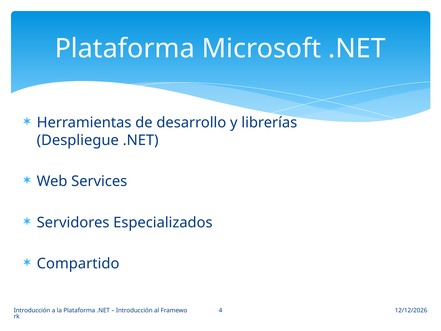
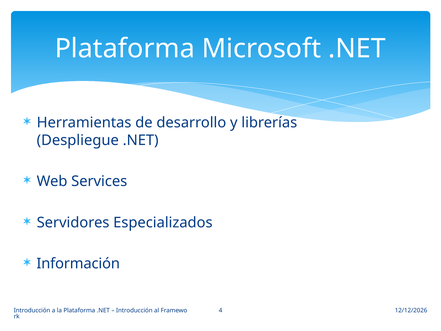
Compartido: Compartido -> Información
